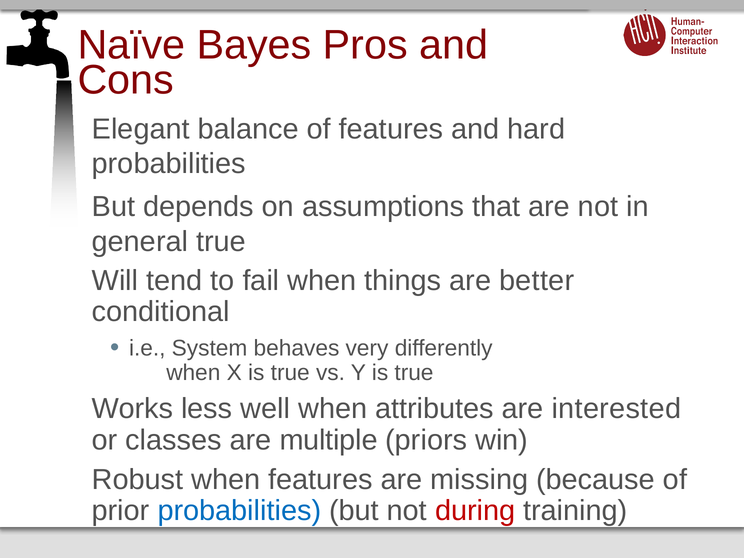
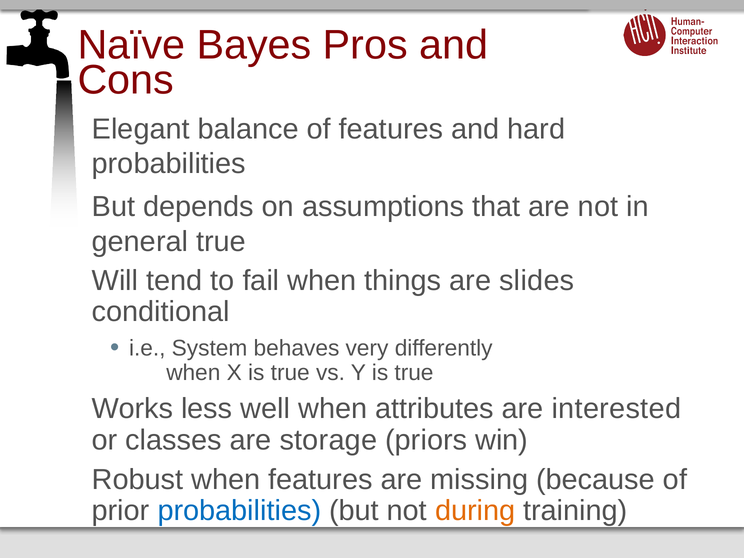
better: better -> slides
multiple: multiple -> storage
during colour: red -> orange
